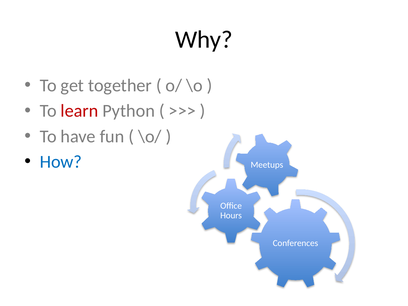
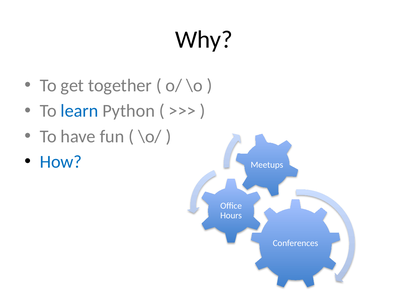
learn colour: red -> blue
